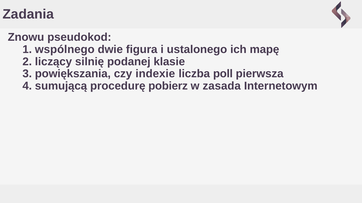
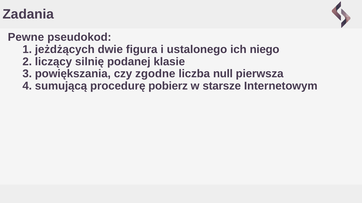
Znowu: Znowu -> Pewne
wspólnego: wspólnego -> jeżdżących
mapę: mapę -> niego
indexie: indexie -> zgodne
poll: poll -> null
zasada: zasada -> starsze
